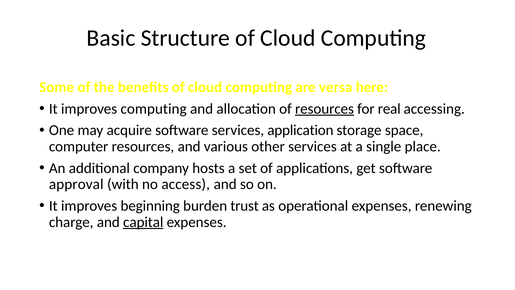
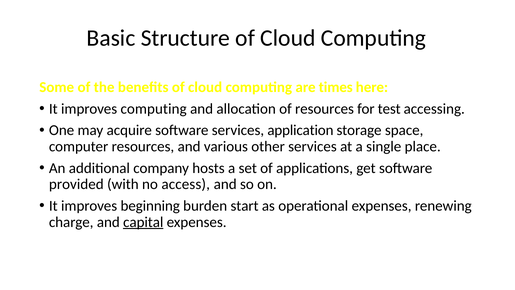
versa: versa -> times
resources at (325, 109) underline: present -> none
real: real -> test
approval: approval -> provided
trust: trust -> start
